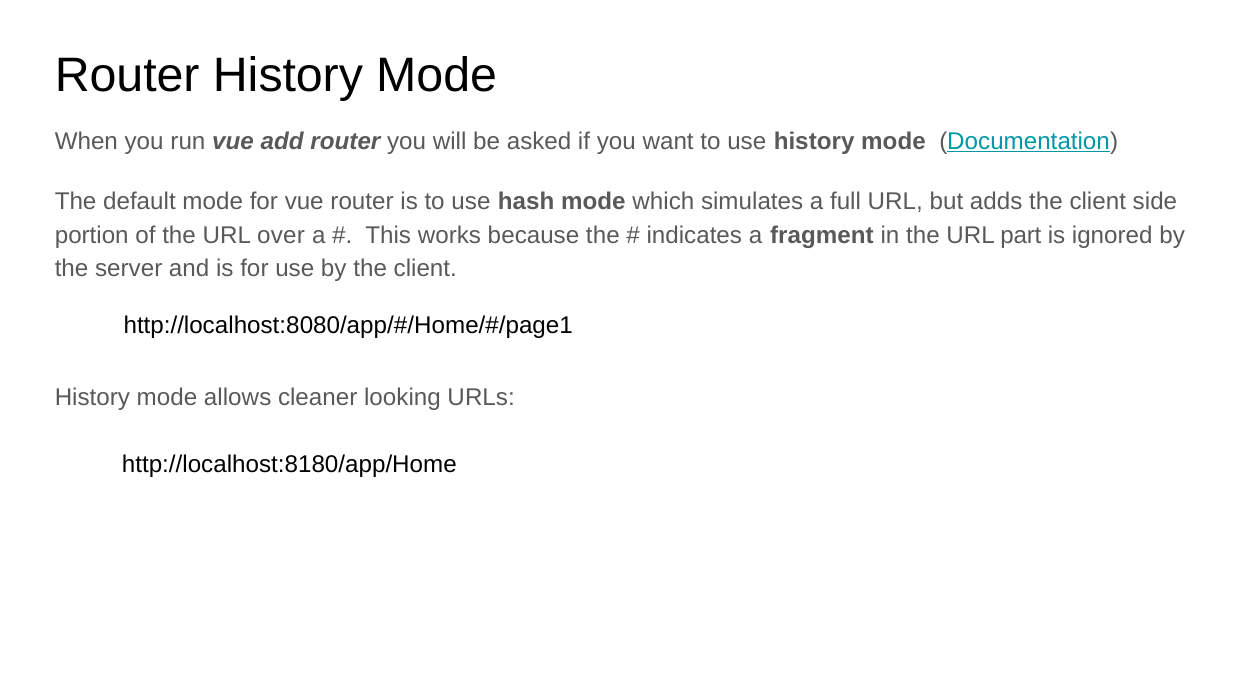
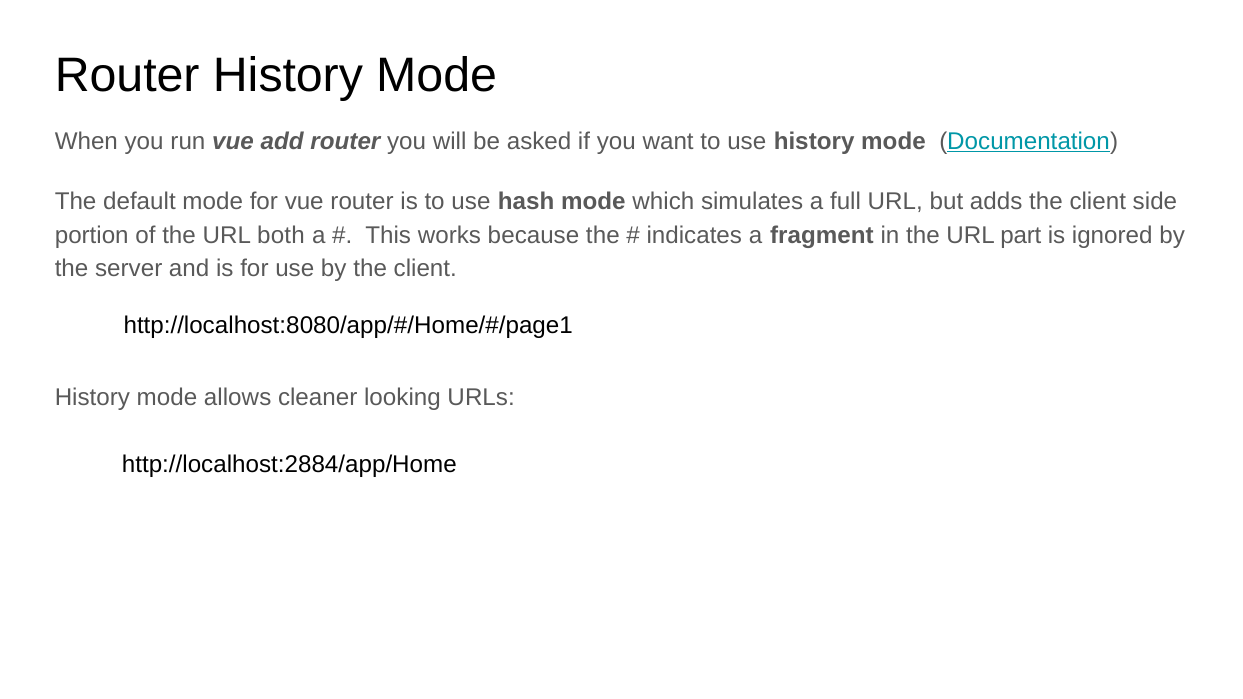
over: over -> both
http://localhost:8180/app/Home: http://localhost:8180/app/Home -> http://localhost:2884/app/Home
